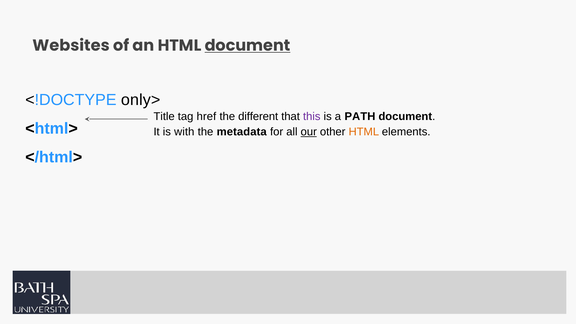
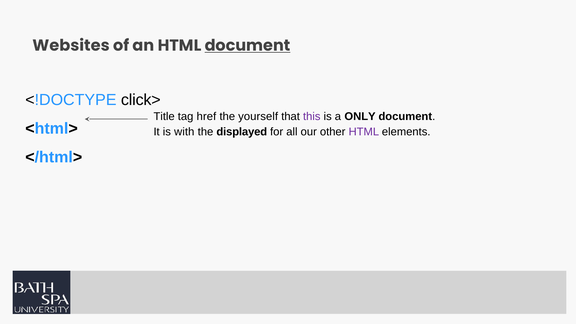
only>: only> -> click>
different: different -> yourself
PATH: PATH -> ONLY
metadata: metadata -> displayed
our underline: present -> none
HTML at (364, 132) colour: orange -> purple
